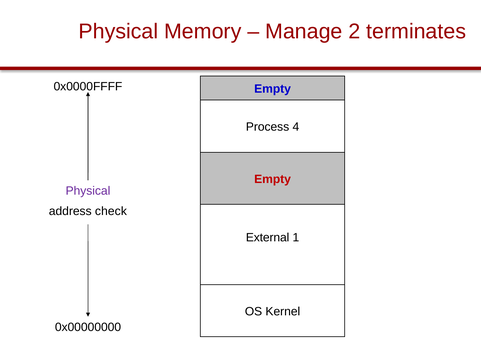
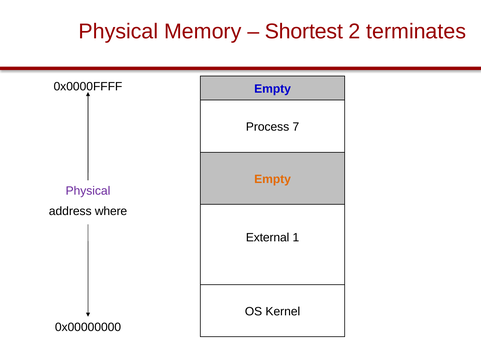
Manage: Manage -> Shortest
4: 4 -> 7
Empty at (273, 179) colour: red -> orange
check: check -> where
